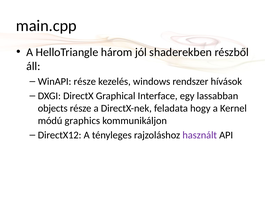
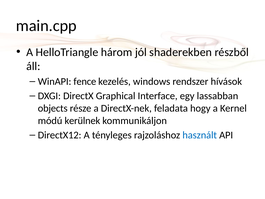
WinAPI része: része -> fence
graphics: graphics -> kerülnek
használt colour: purple -> blue
